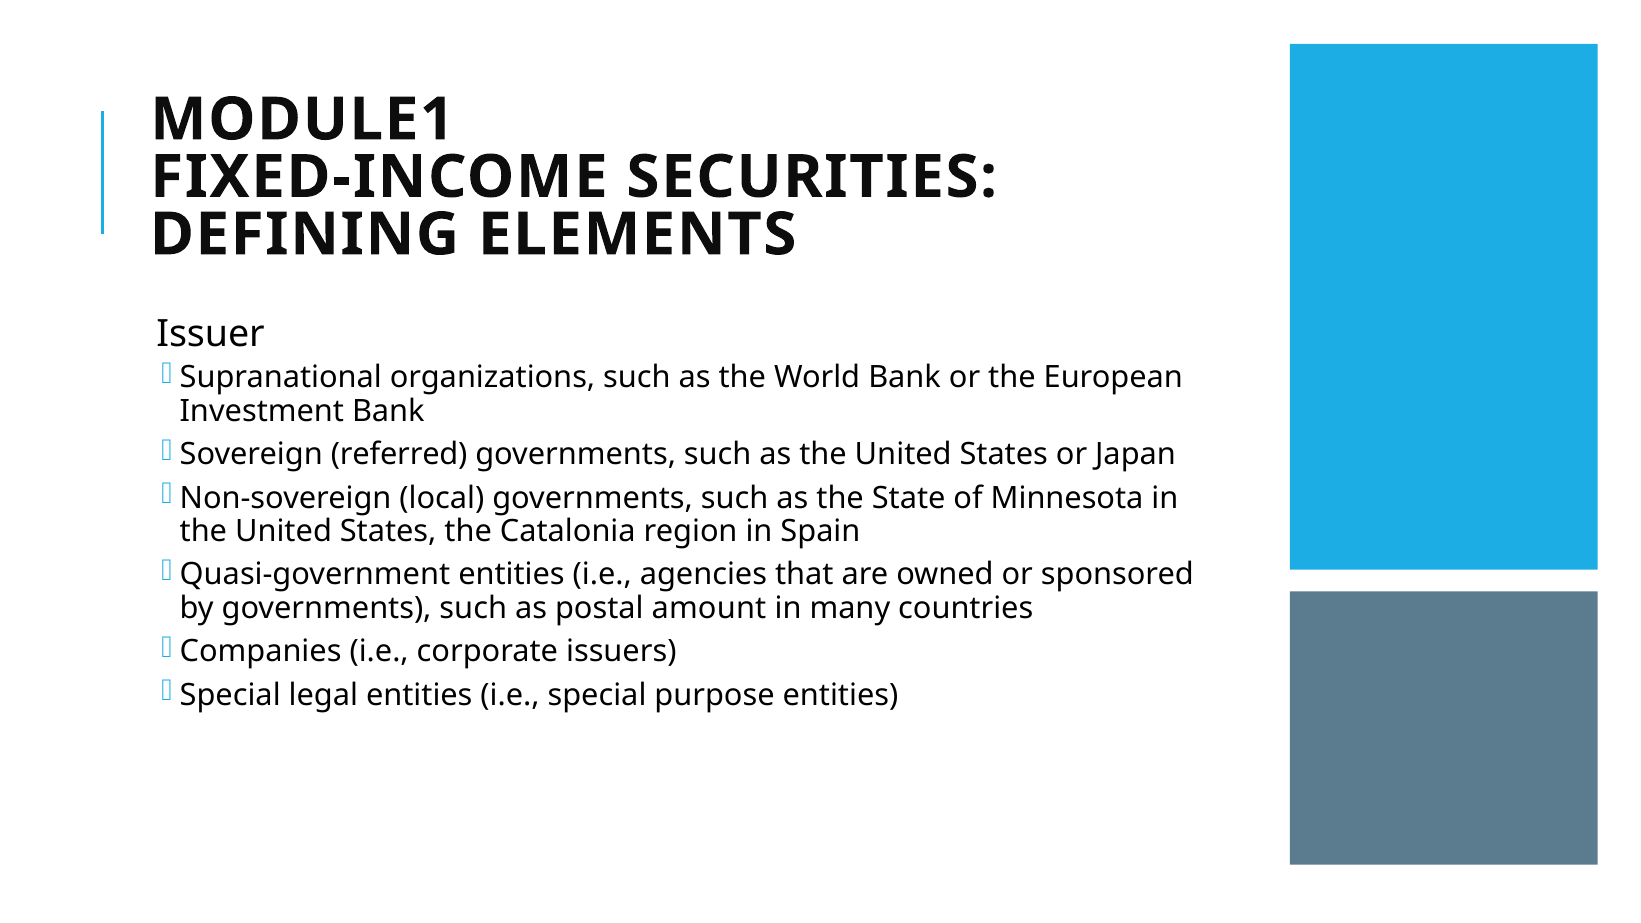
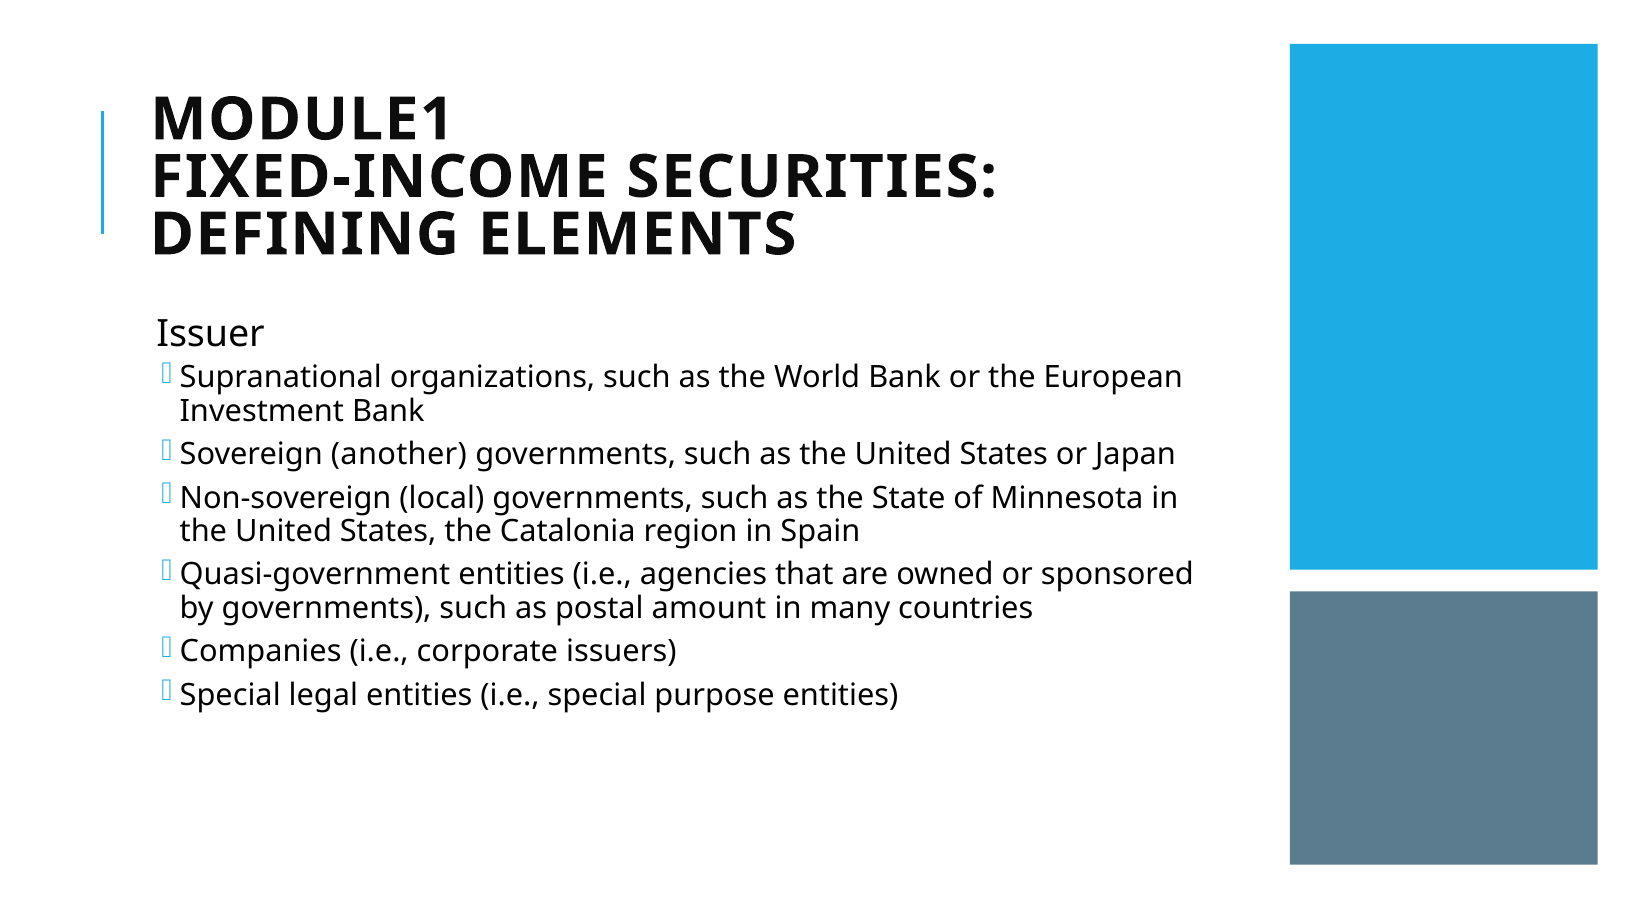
referred: referred -> another
